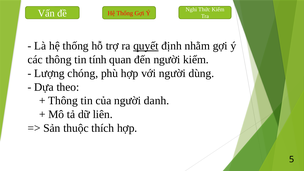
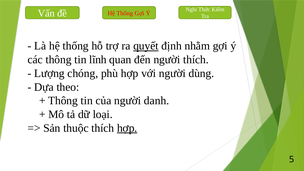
tính: tính -> lĩnh
người kiểm: kiểm -> thích
liên: liên -> loại
hợp at (127, 128) underline: none -> present
